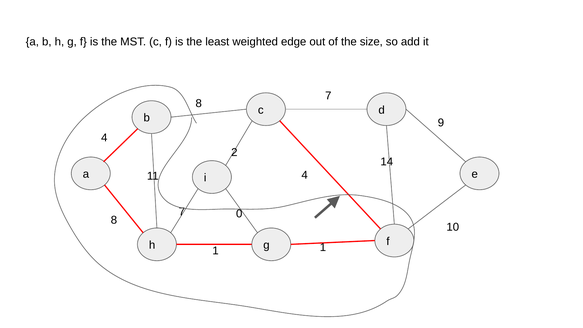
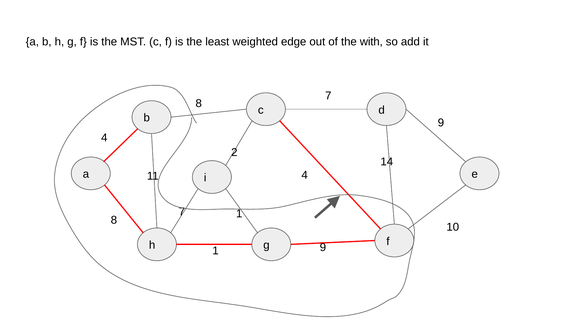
size: size -> with
7 0: 0 -> 1
1 1: 1 -> 9
